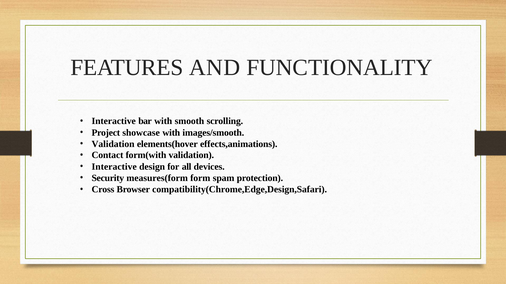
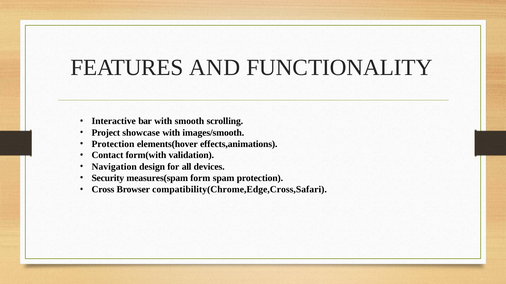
Validation at (113, 144): Validation -> Protection
Interactive at (114, 167): Interactive -> Navigation
measures(form: measures(form -> measures(spam
compatibility(Chrome,Edge,Design,Safari: compatibility(Chrome,Edge,Design,Safari -> compatibility(Chrome,Edge,Cross,Safari
